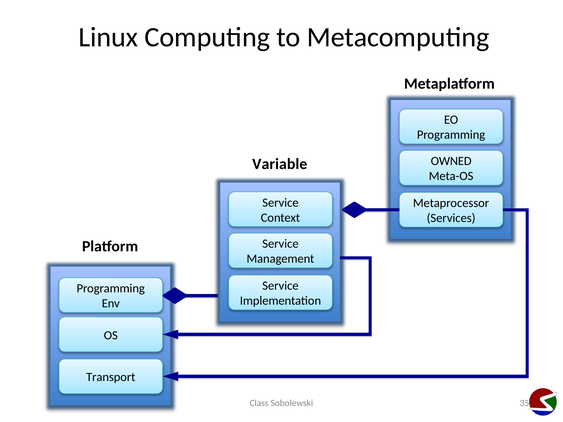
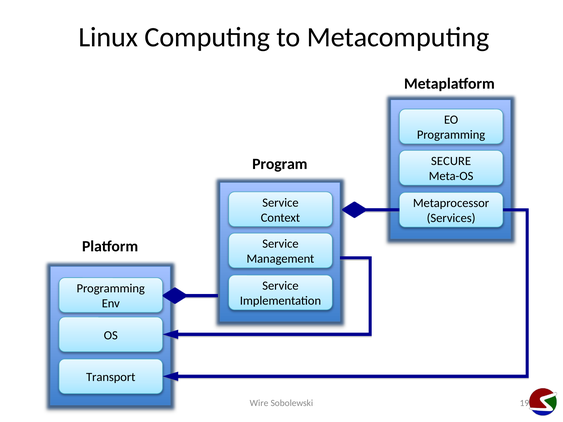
OWNED: OWNED -> SECURE
Variable: Variable -> Program
Class: Class -> Wire
35: 35 -> 19
